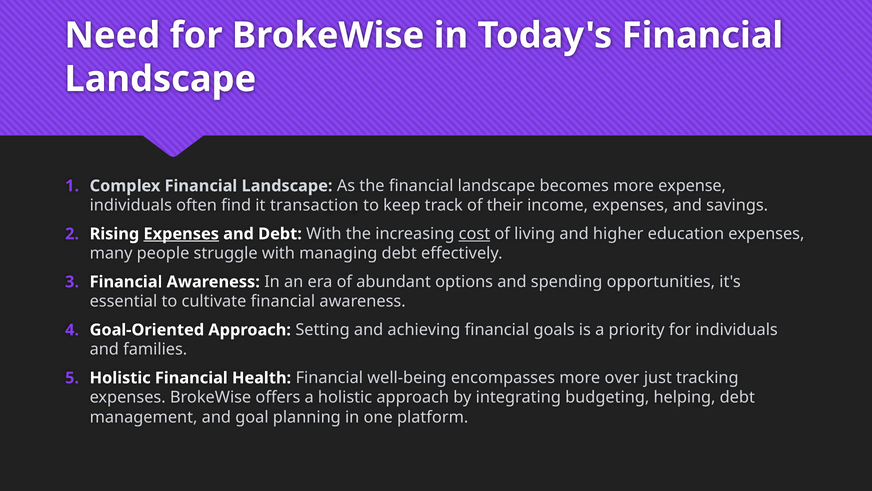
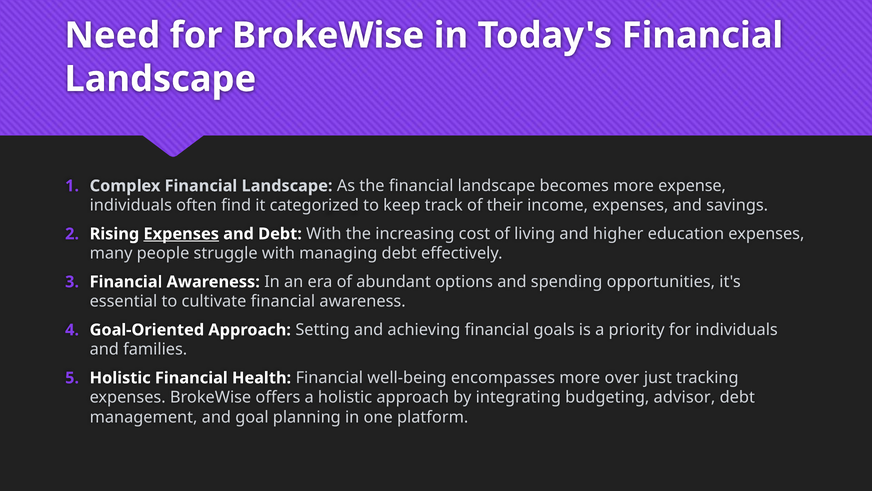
transaction: transaction -> categorized
cost underline: present -> none
helping: helping -> advisor
